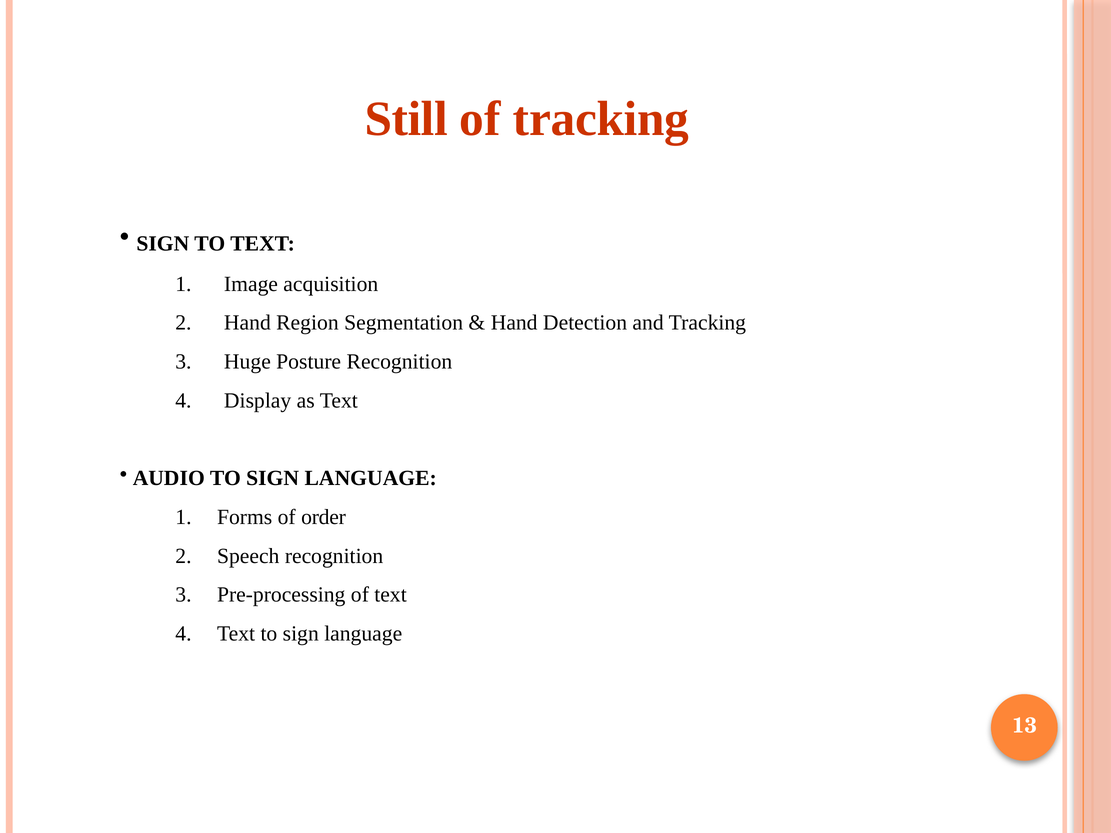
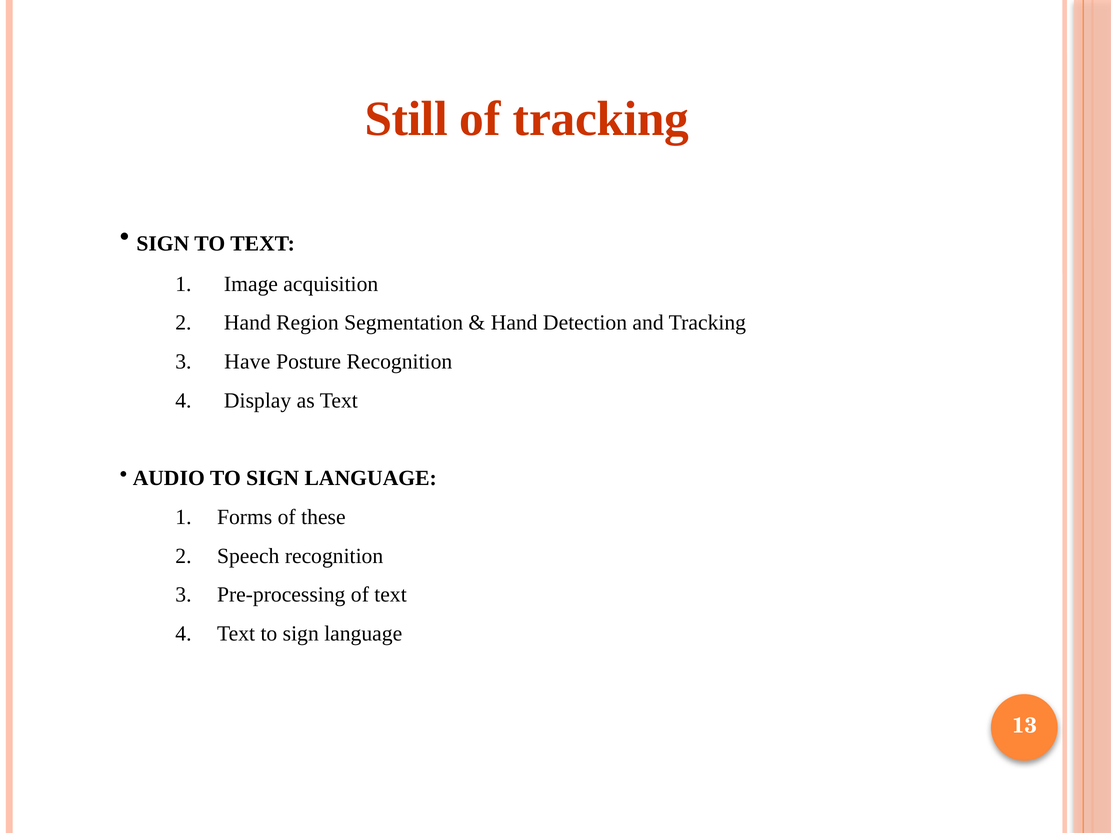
Huge: Huge -> Have
order: order -> these
